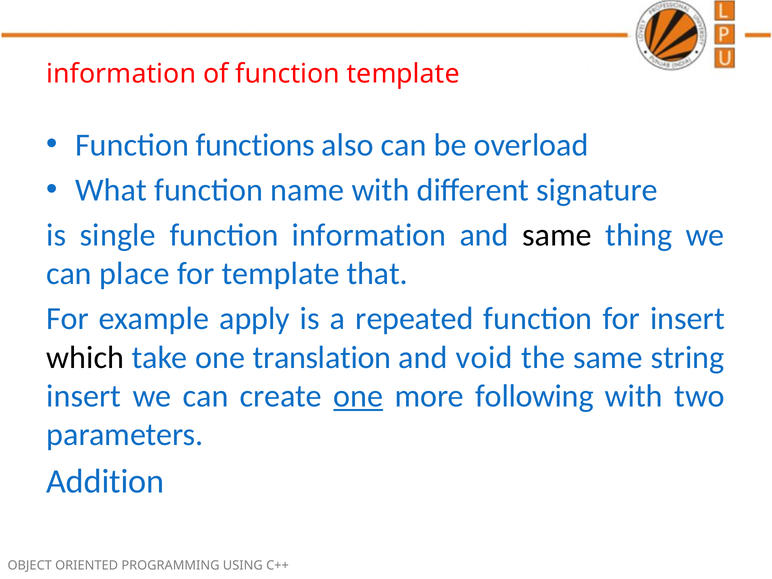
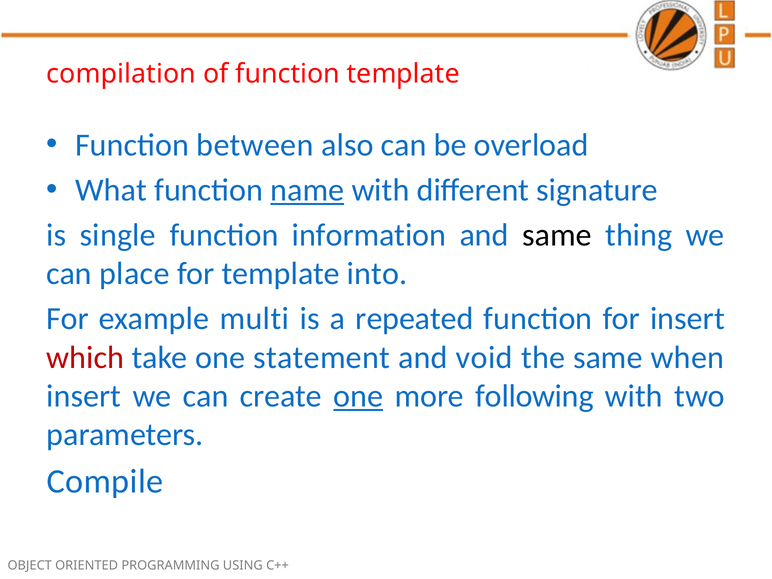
information at (121, 74): information -> compilation
functions: functions -> between
name underline: none -> present
that: that -> into
apply: apply -> multi
which colour: black -> red
translation: translation -> statement
string: string -> when
Addition: Addition -> Compile
